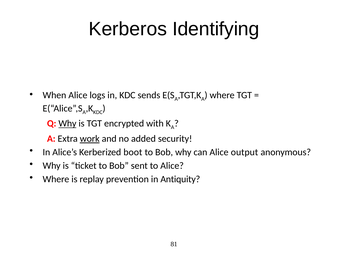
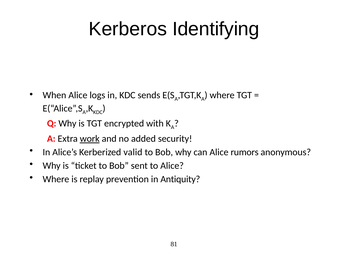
Why at (67, 124) underline: present -> none
boot: boot -> valid
output: output -> rumors
